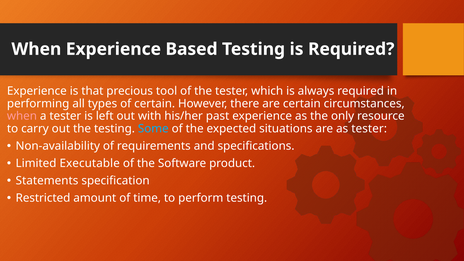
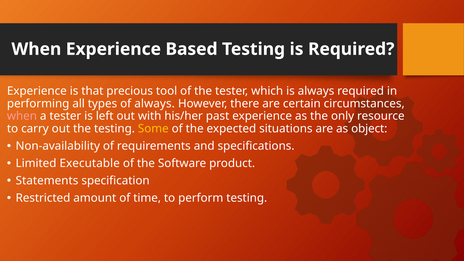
of certain: certain -> always
Some colour: light blue -> yellow
as tester: tester -> object
